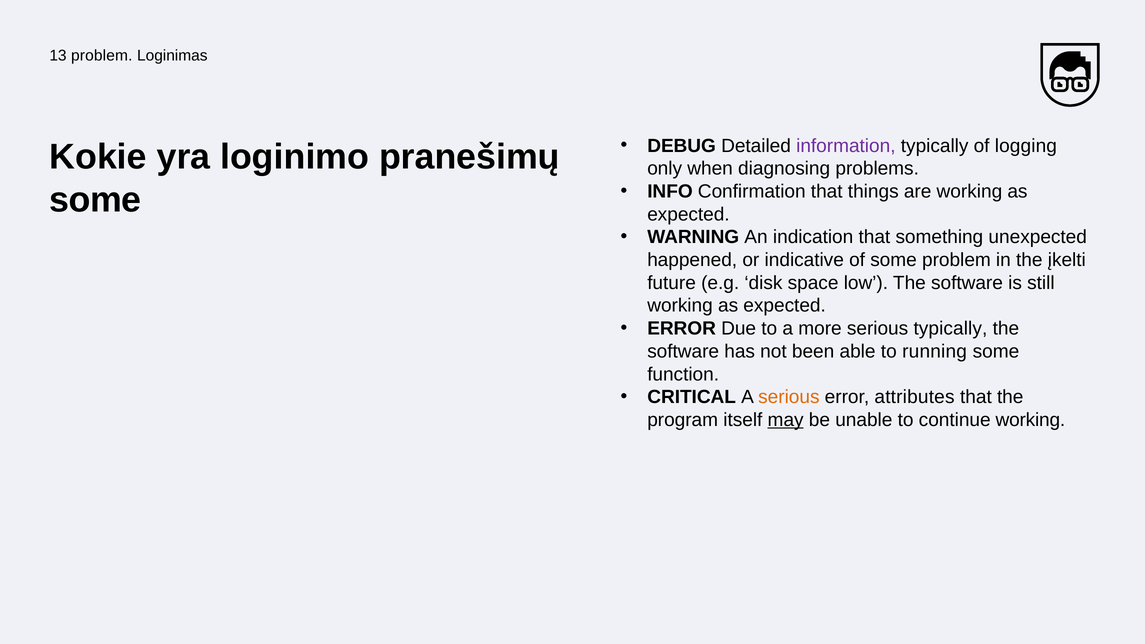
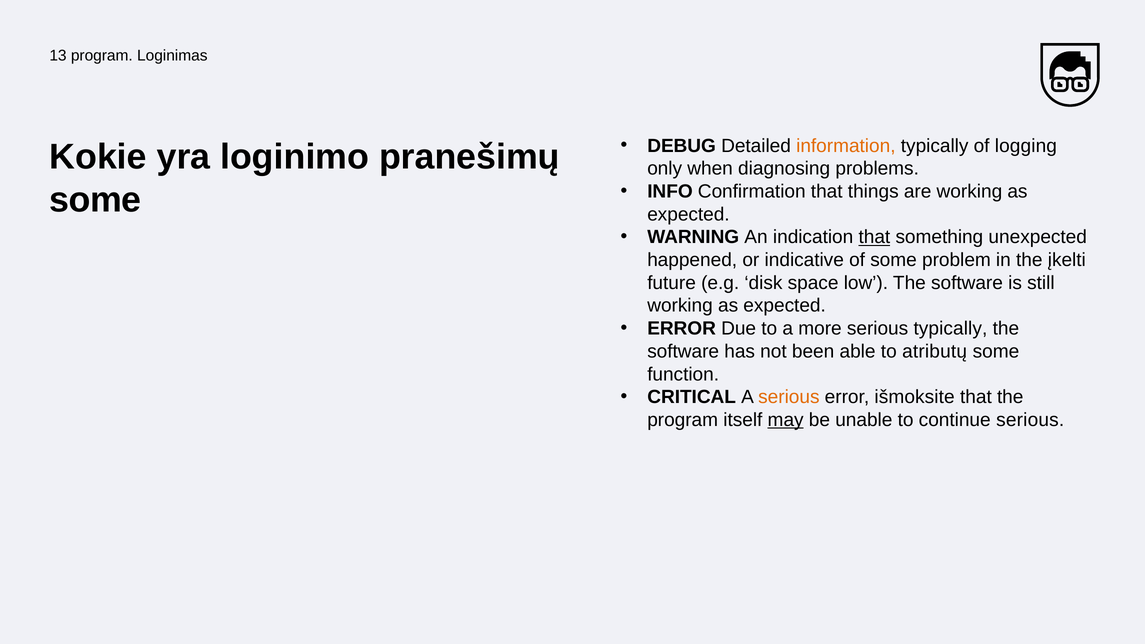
13 problem: problem -> program
information colour: purple -> orange
that at (874, 237) underline: none -> present
running: running -> atributų
attributes: attributes -> išmoksite
continue working: working -> serious
